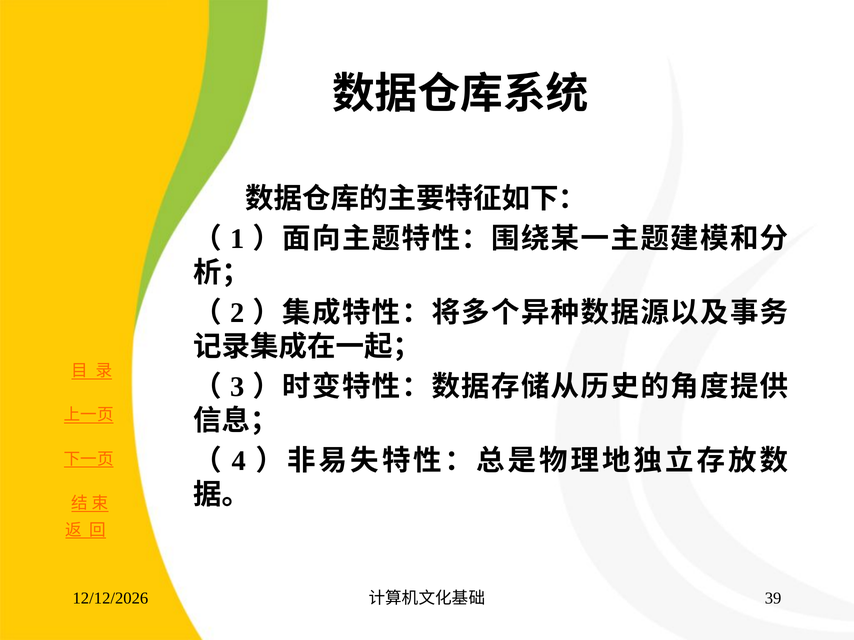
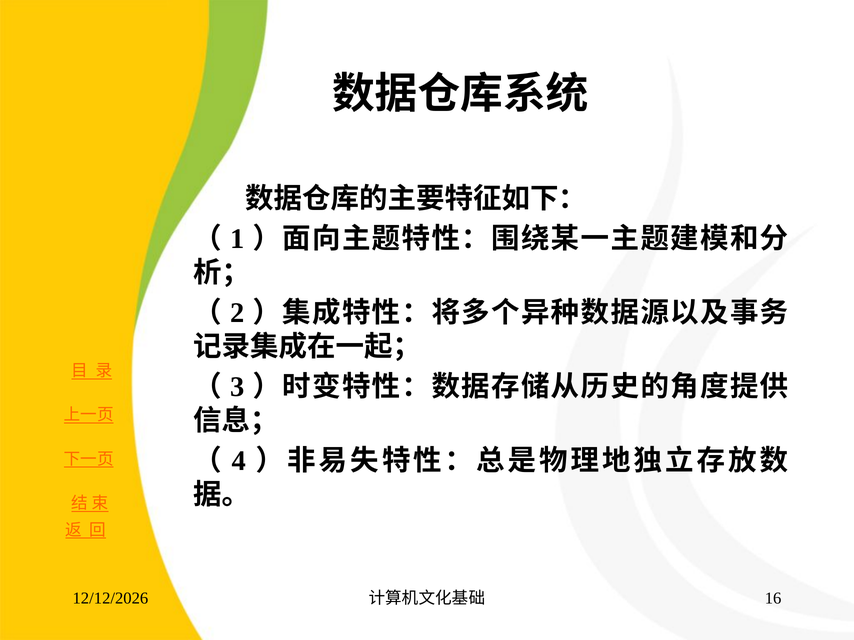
39: 39 -> 16
